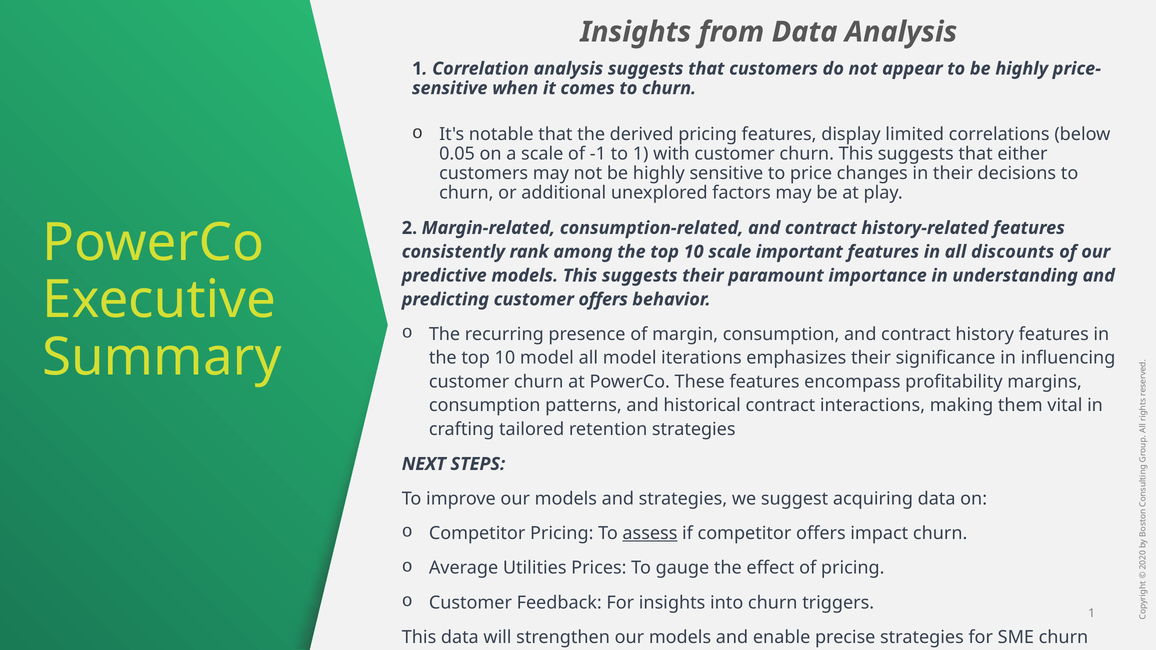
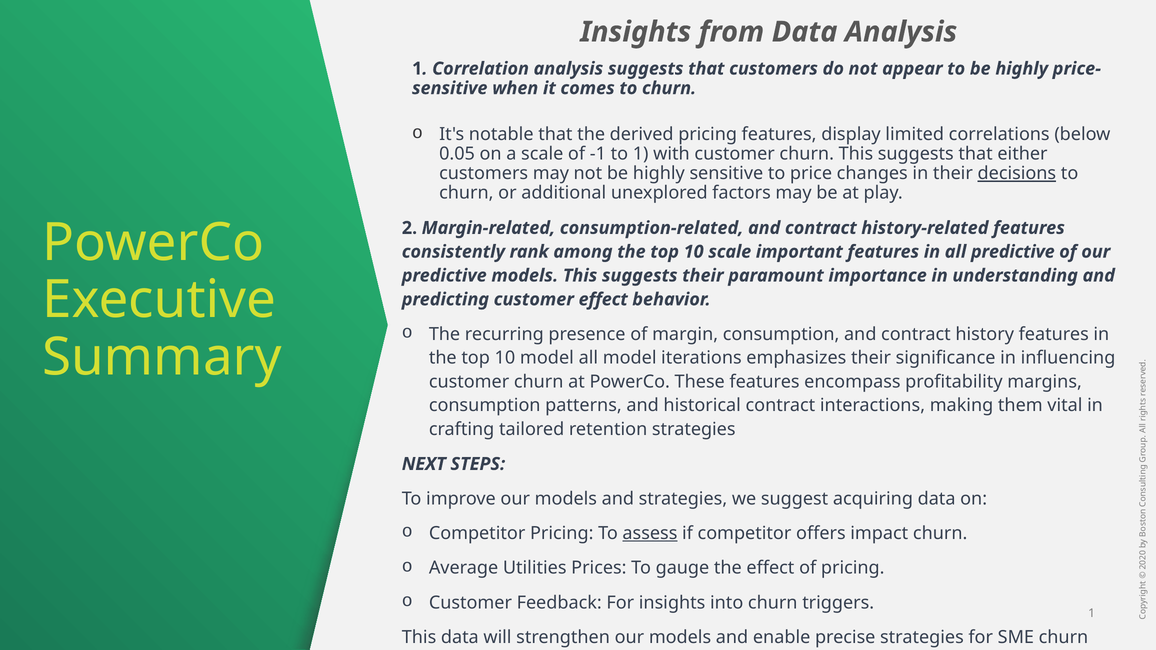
decisions underline: none -> present
all discounts: discounts -> predictive
customer offers: offers -> effect
